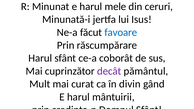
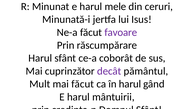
favoare colour: blue -> purple
mai curat: curat -> făcut
în divin: divin -> harul
